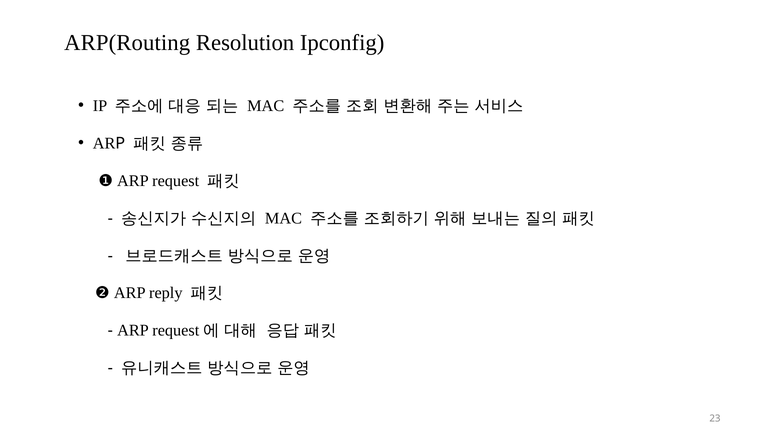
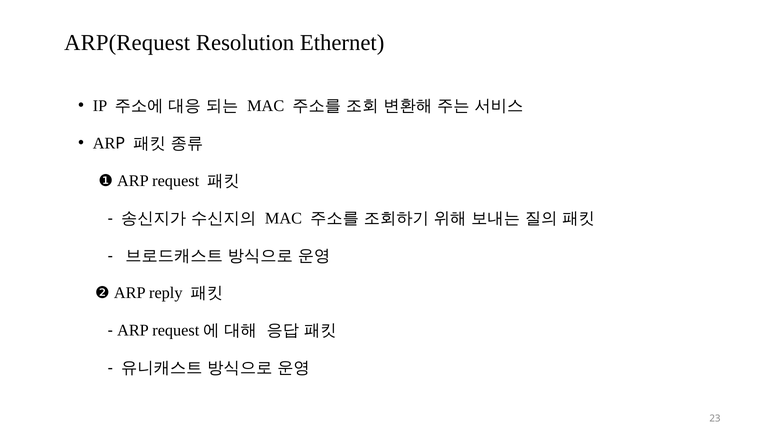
ARP(Routing: ARP(Routing -> ARP(Request
Ipconfig: Ipconfig -> Ethernet
